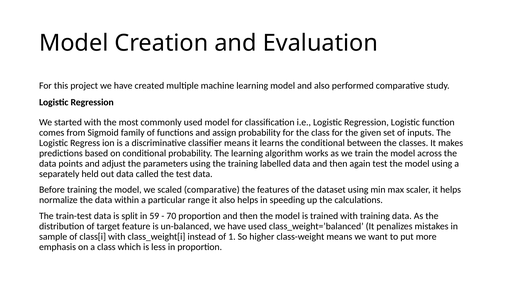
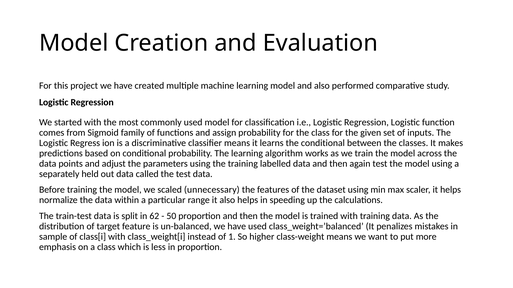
scaled comparative: comparative -> unnecessary
59: 59 -> 62
70: 70 -> 50
